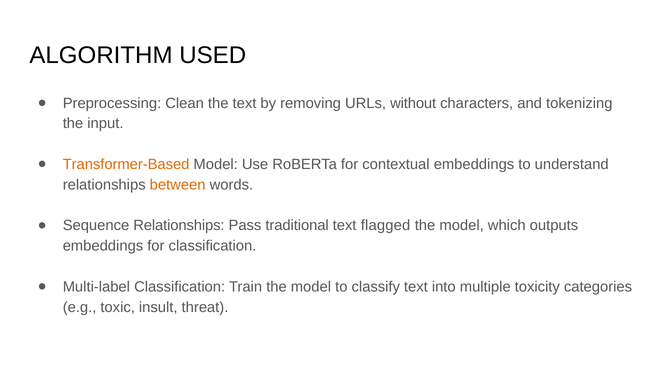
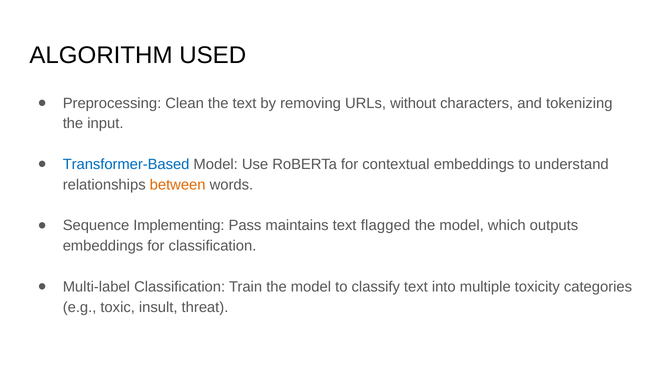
Transformer-Based colour: orange -> blue
Sequence Relationships: Relationships -> Implementing
traditional: traditional -> maintains
